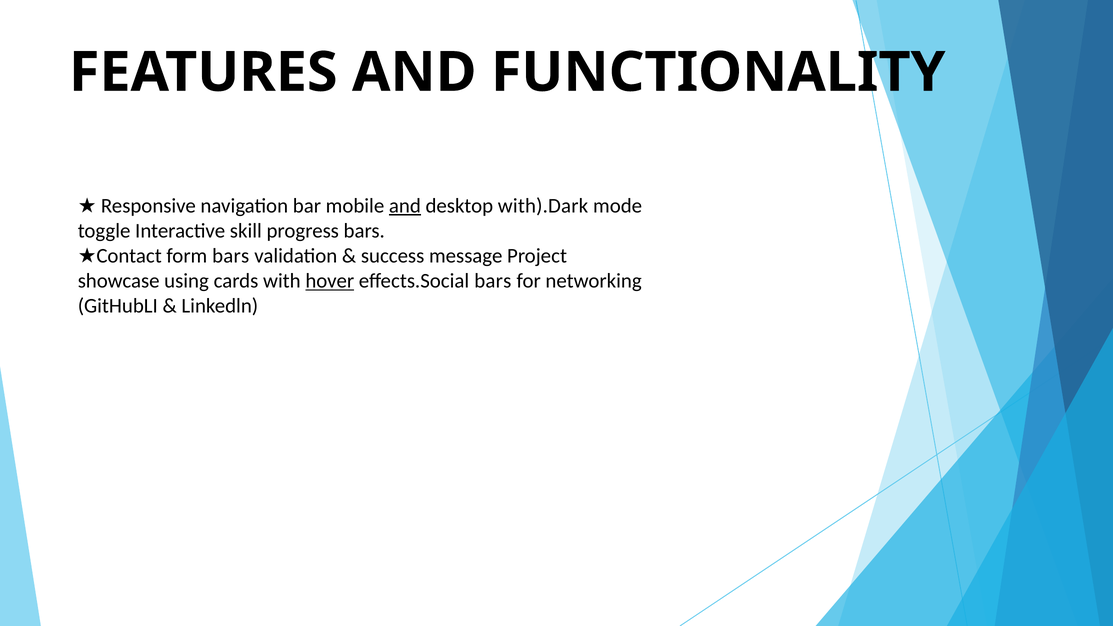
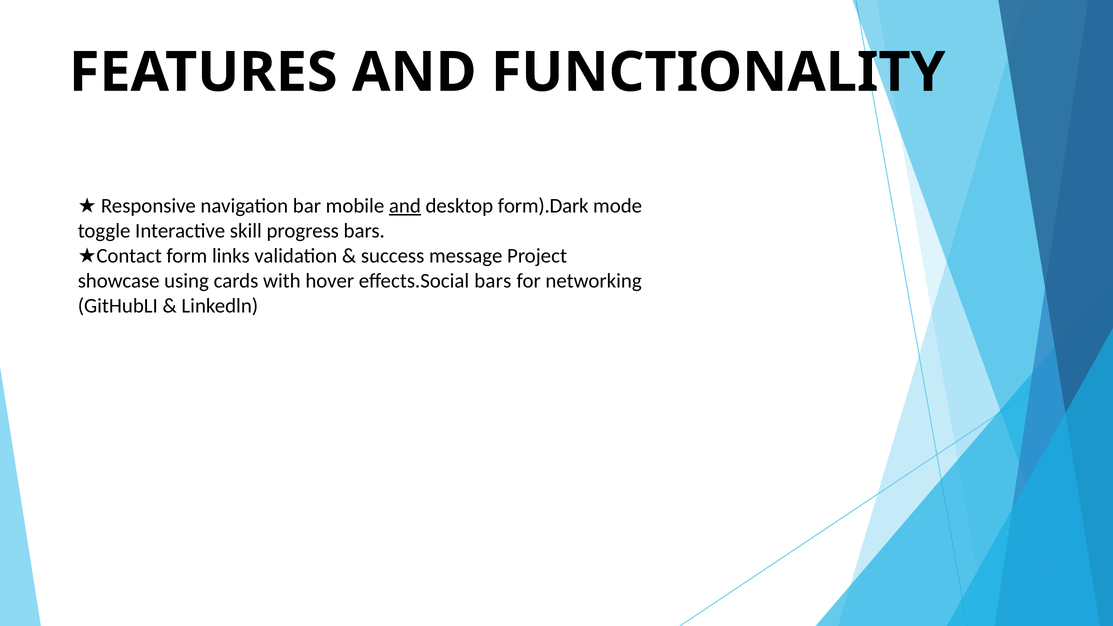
with).Dark: with).Dark -> form).Dark
form bars: bars -> links
hover underline: present -> none
